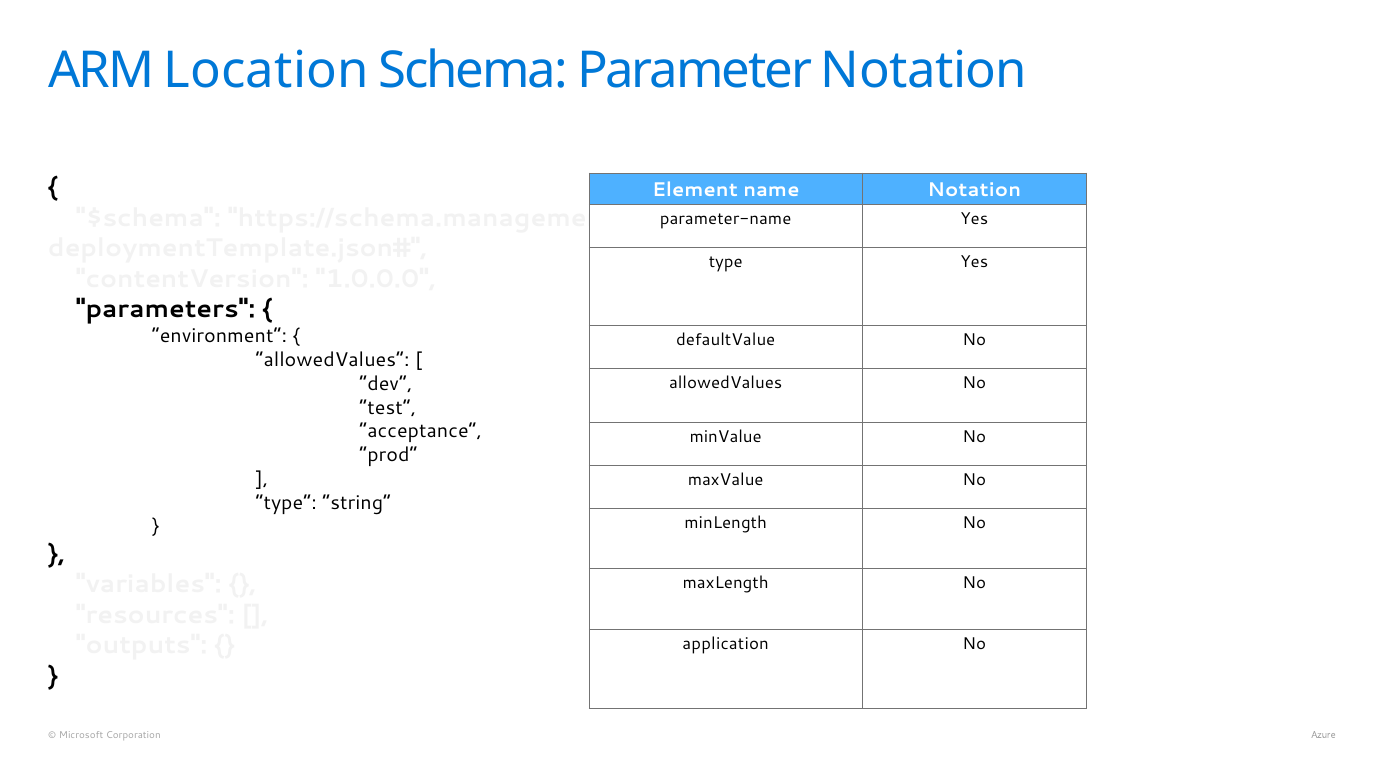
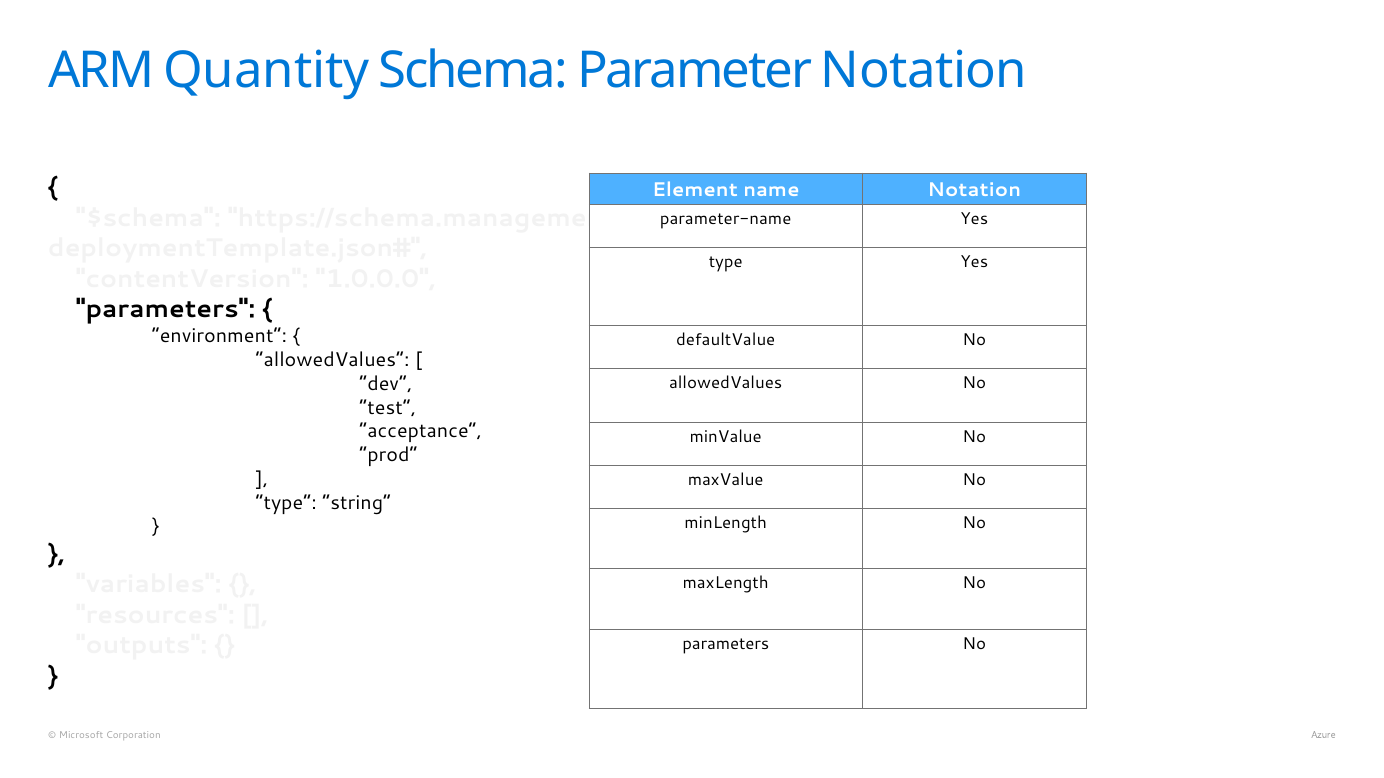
Location: Location -> Quantity
application at (726, 644): application -> parameters
